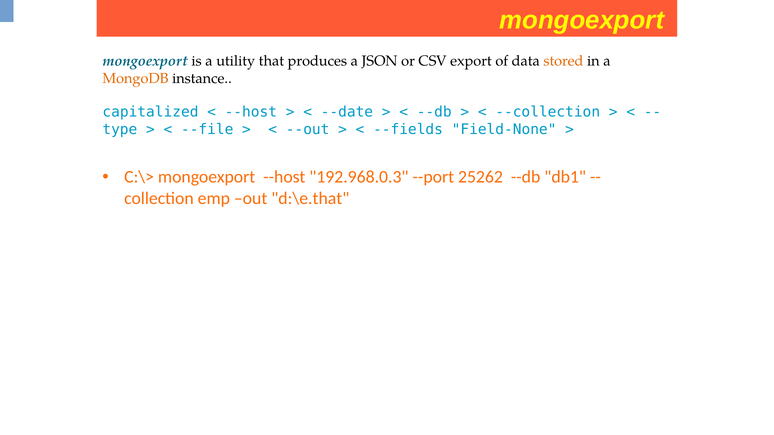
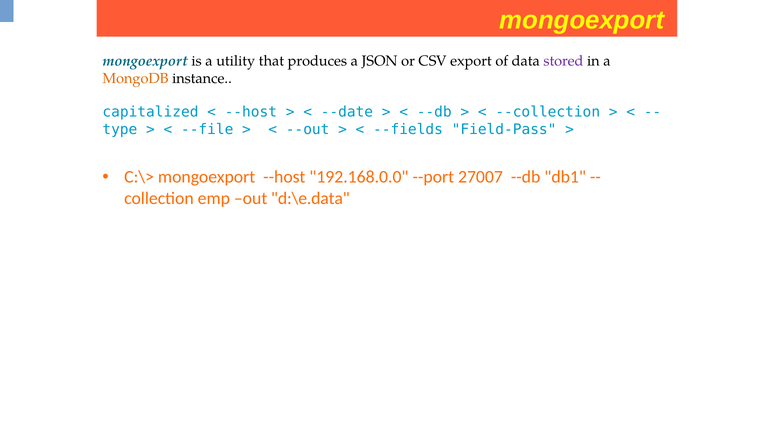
stored colour: orange -> purple
Field-None: Field-None -> Field-Pass
192.968.0.3: 192.968.0.3 -> 192.168.0.0
25262: 25262 -> 27007
d:\e.that: d:\e.that -> d:\e.data
